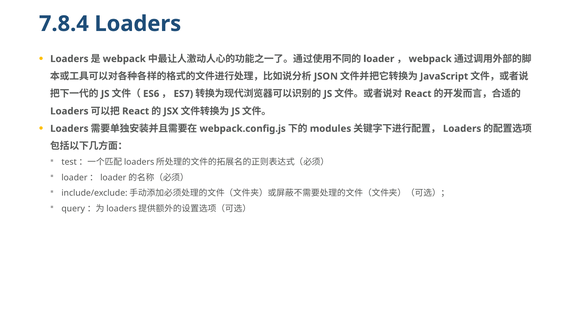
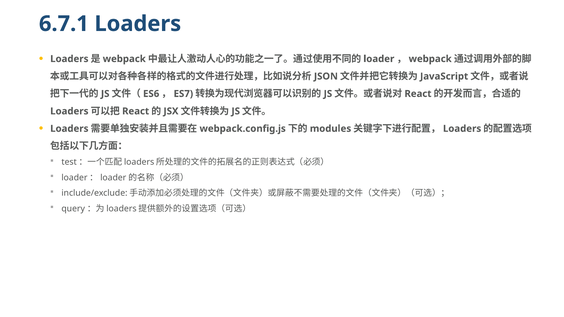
7.8.4: 7.8.4 -> 6.7.1
